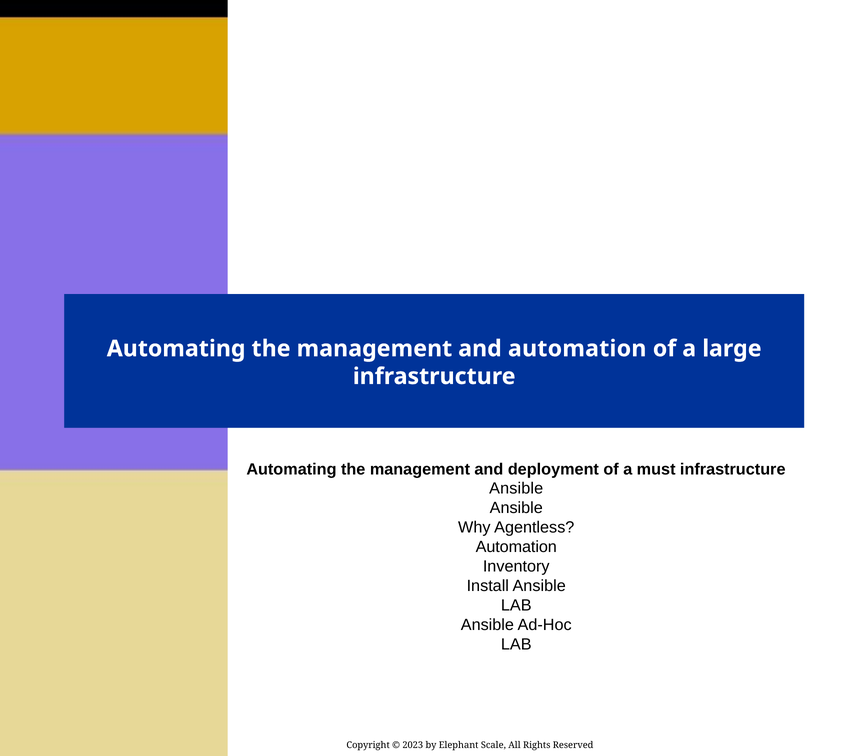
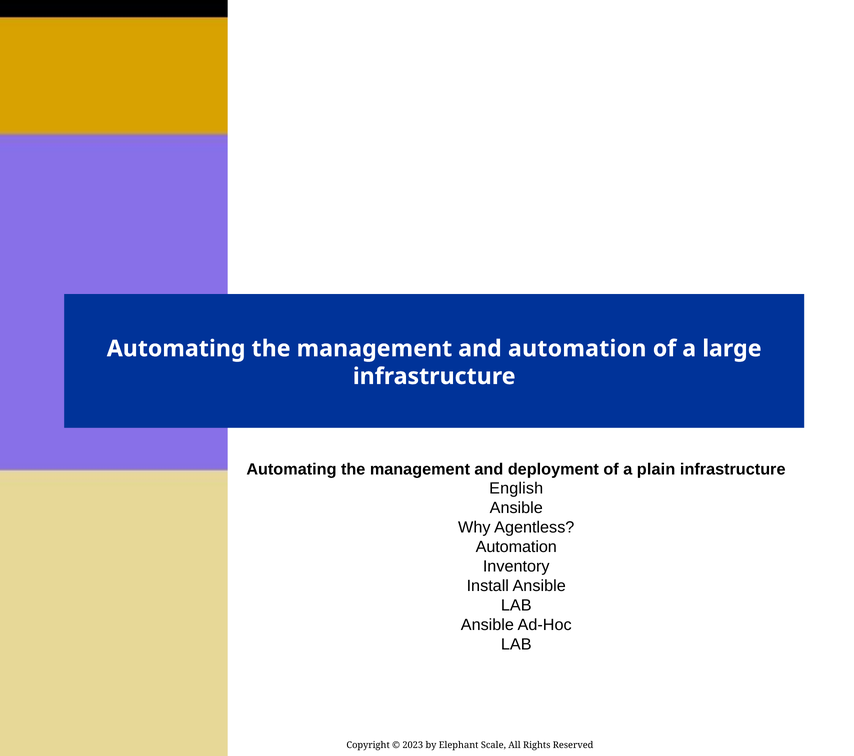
must: must -> plain
Ansible at (516, 489): Ansible -> English
